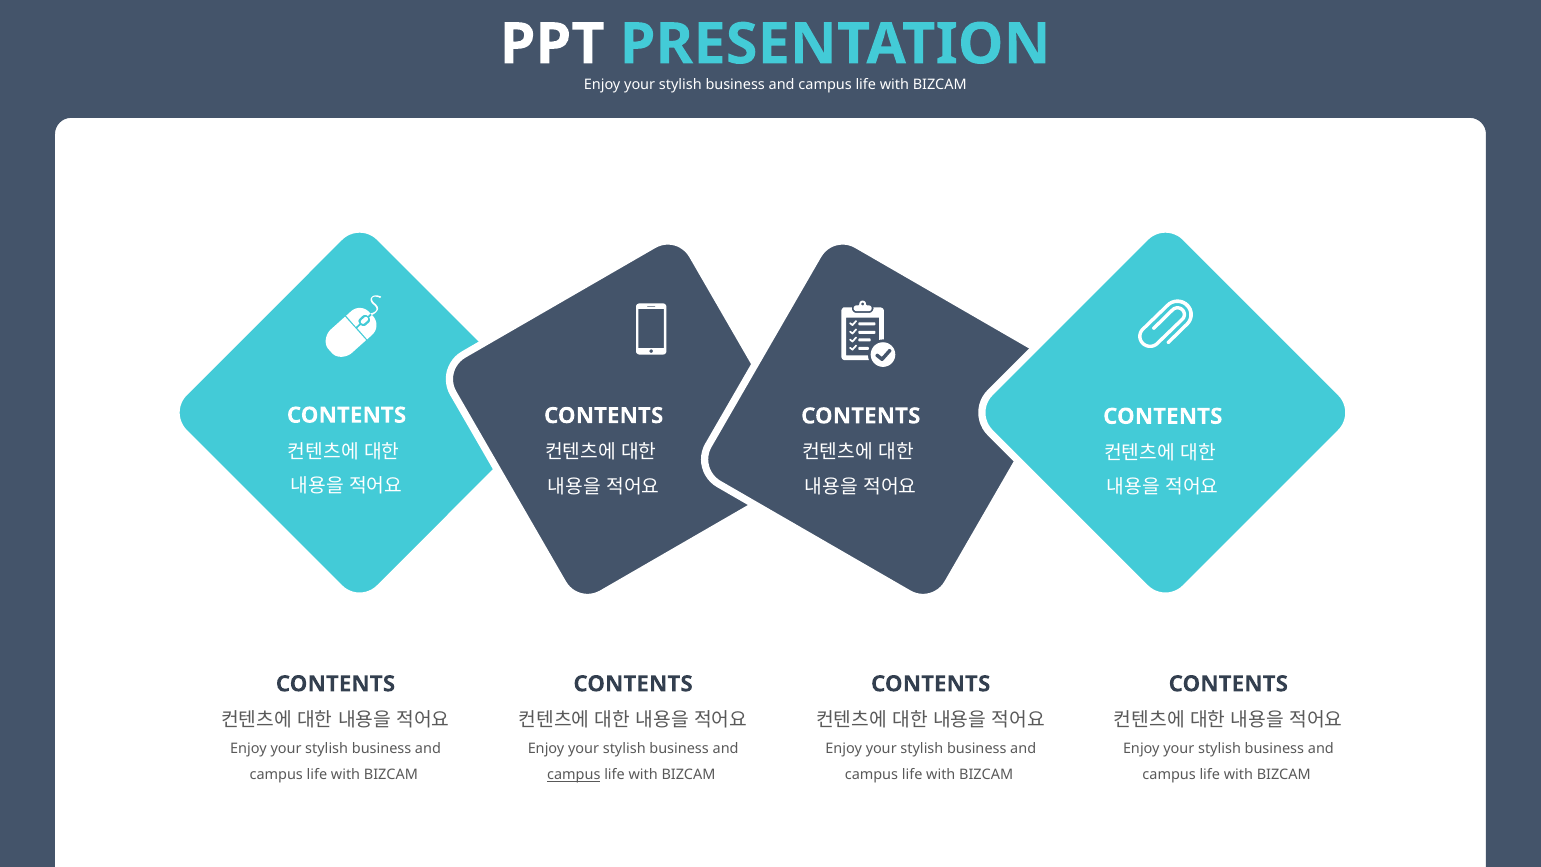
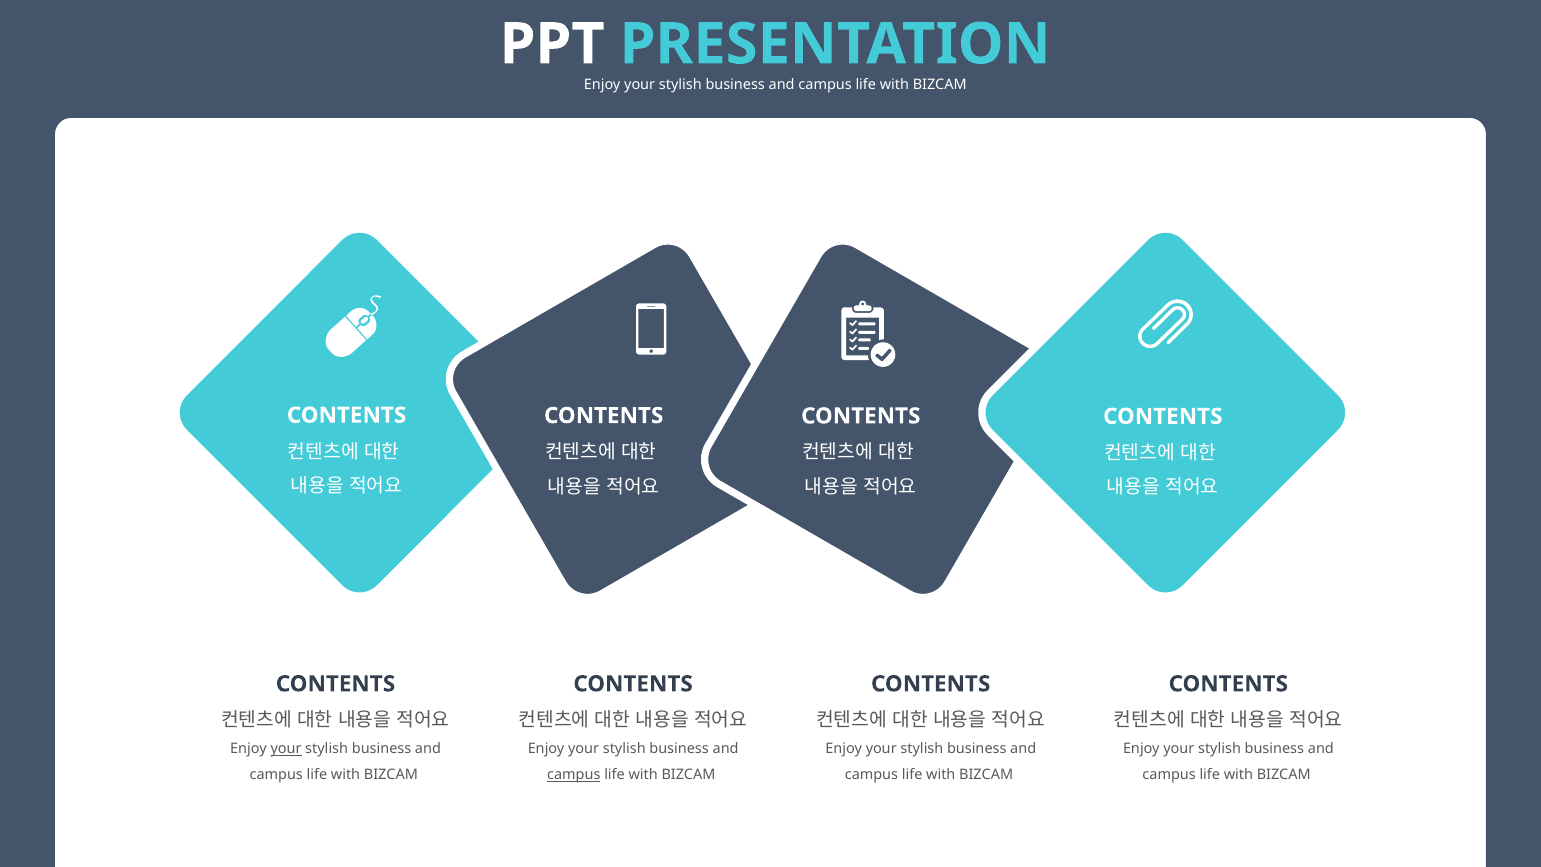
your at (286, 749) underline: none -> present
